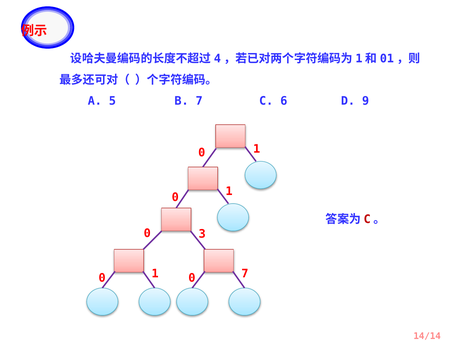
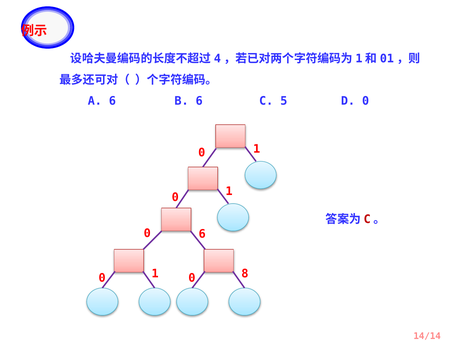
A 5: 5 -> 6
B 7: 7 -> 6
6: 6 -> 5
D 9: 9 -> 0
0 3: 3 -> 6
0 7: 7 -> 8
